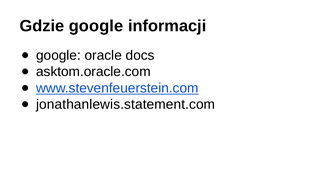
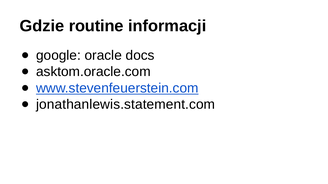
Gdzie google: google -> routine
